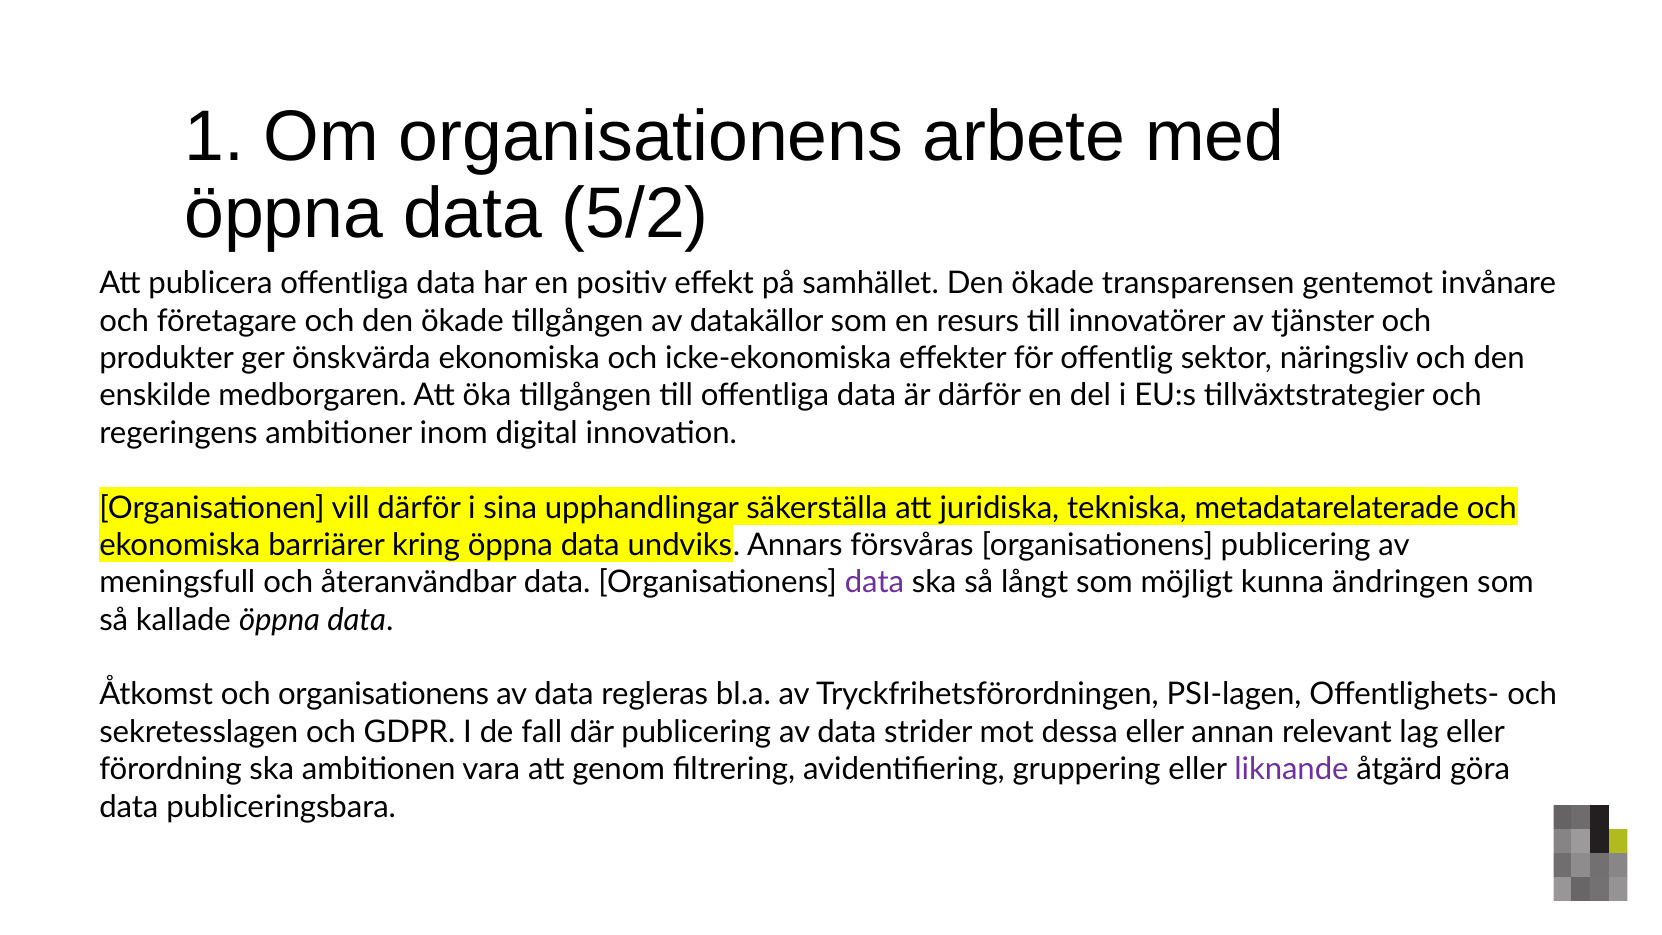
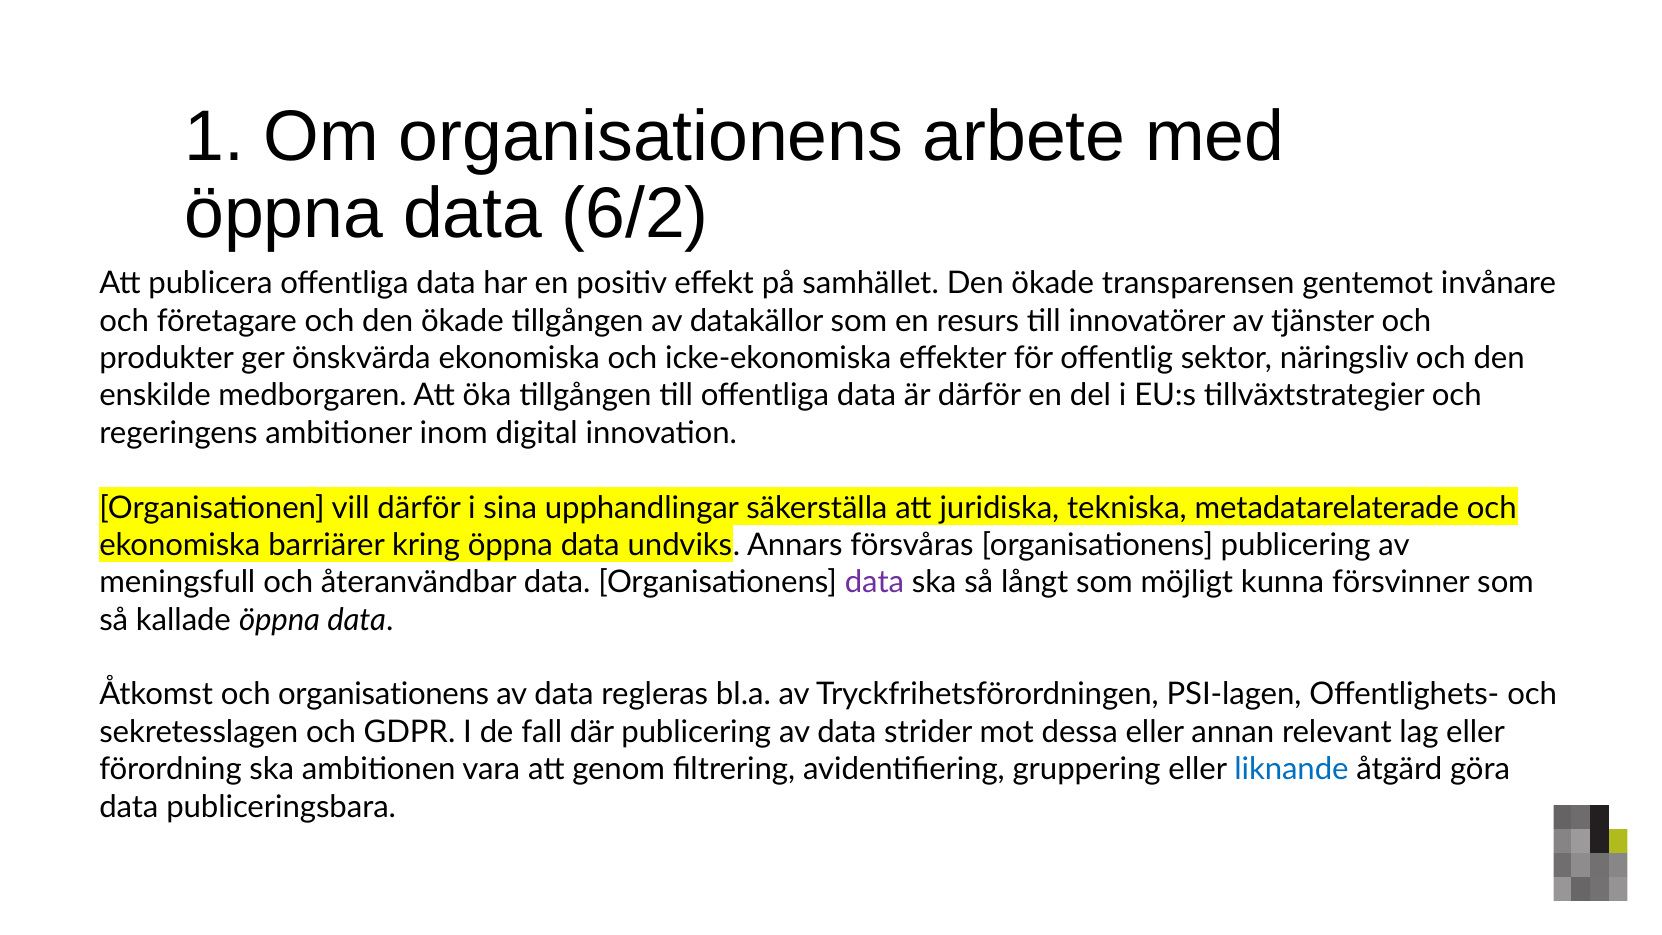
5/2: 5/2 -> 6/2
ändringen: ändringen -> försvinner
liknande colour: purple -> blue
